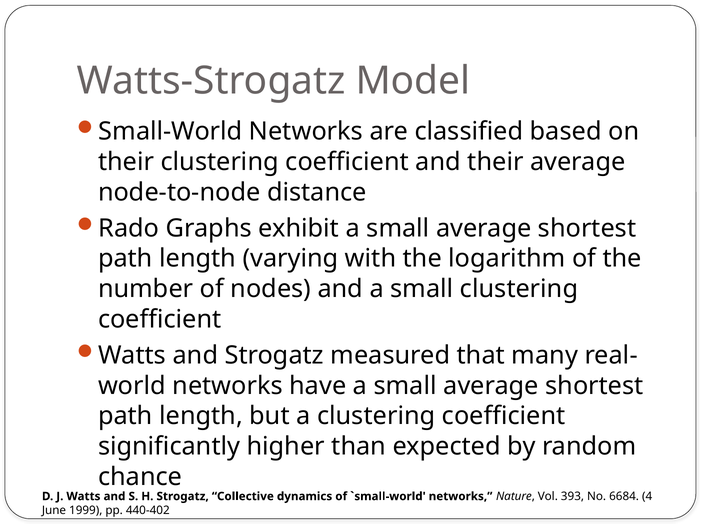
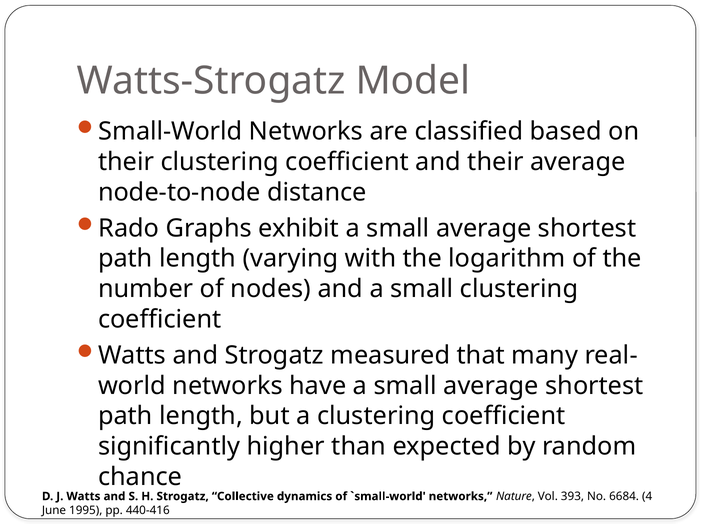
1999: 1999 -> 1995
440-402: 440-402 -> 440-416
